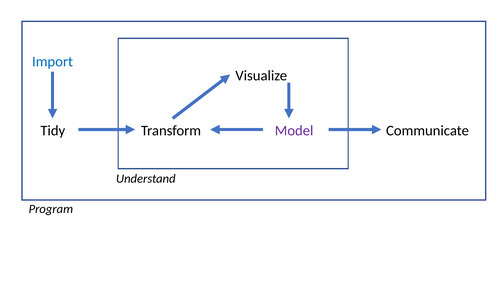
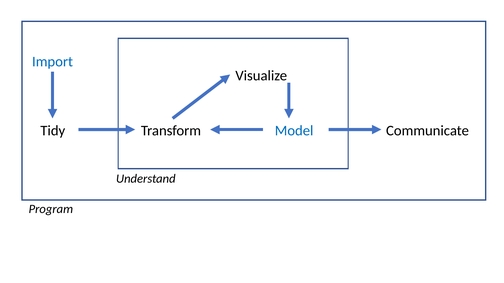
Model colour: purple -> blue
